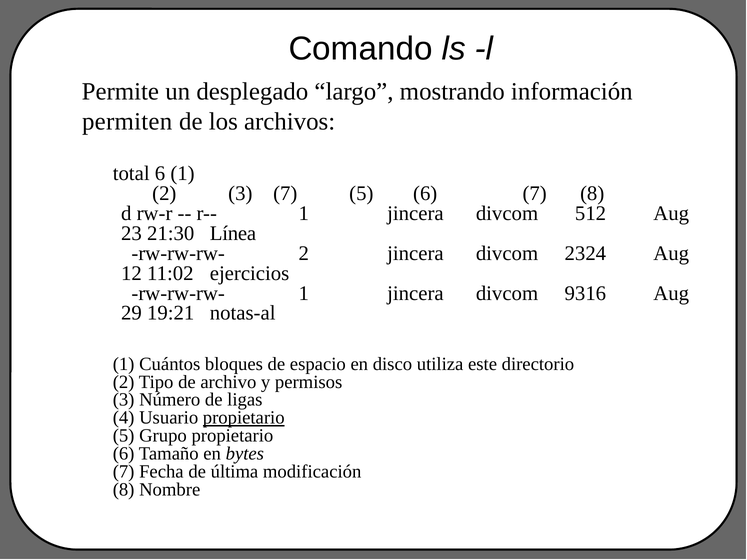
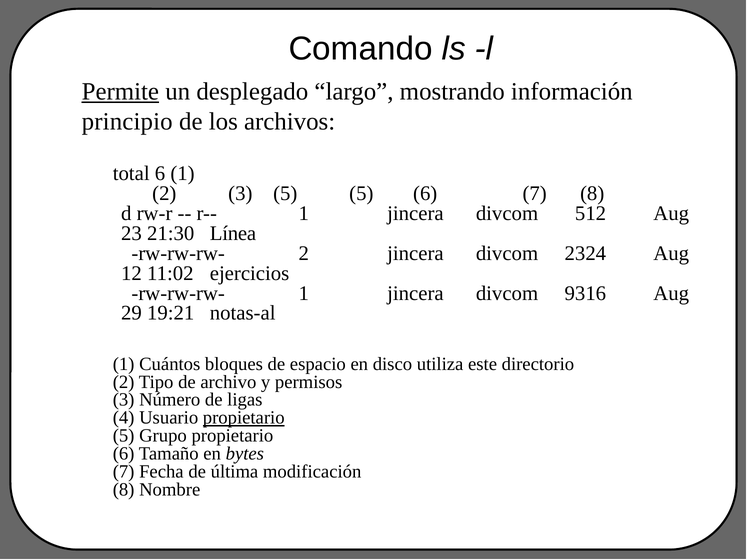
Permite underline: none -> present
permiten: permiten -> principio
3 7: 7 -> 5
